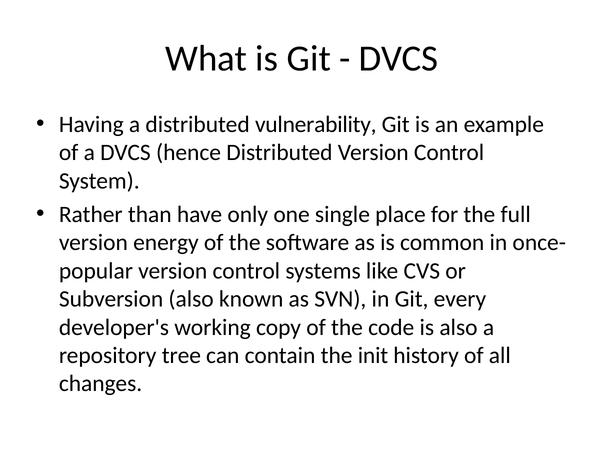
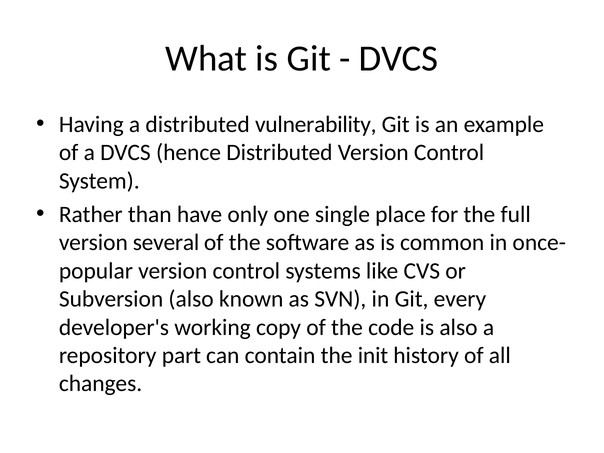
energy: energy -> several
tree: tree -> part
